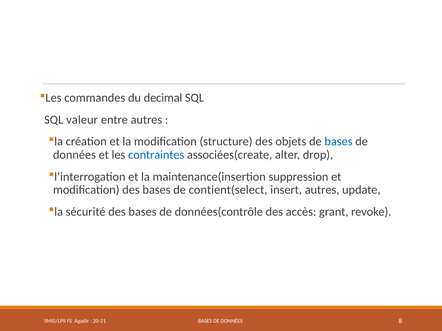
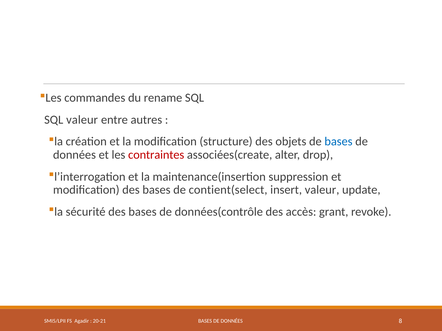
decimal: decimal -> rename
contraintes colour: blue -> red
insert autres: autres -> valeur
